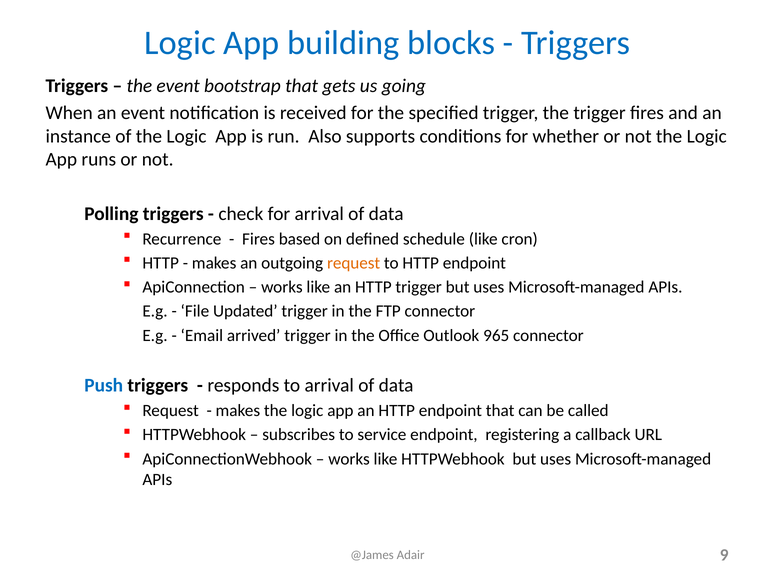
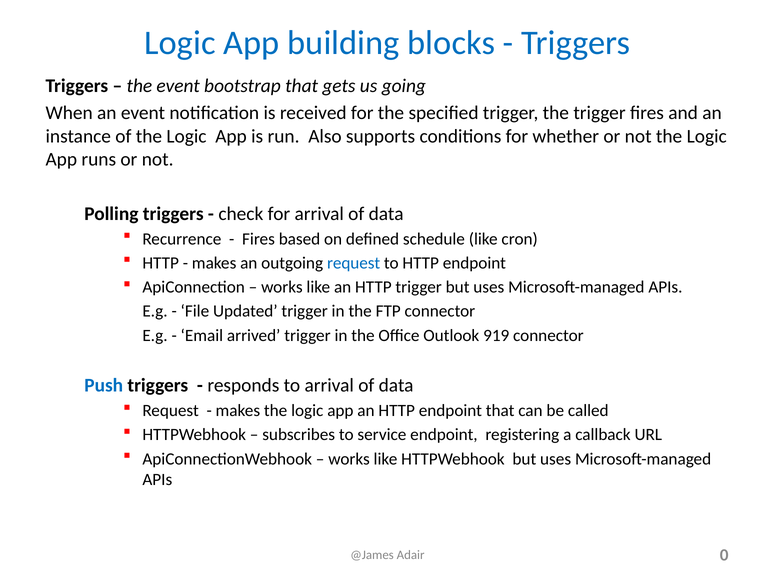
request at (354, 263) colour: orange -> blue
965: 965 -> 919
9: 9 -> 0
